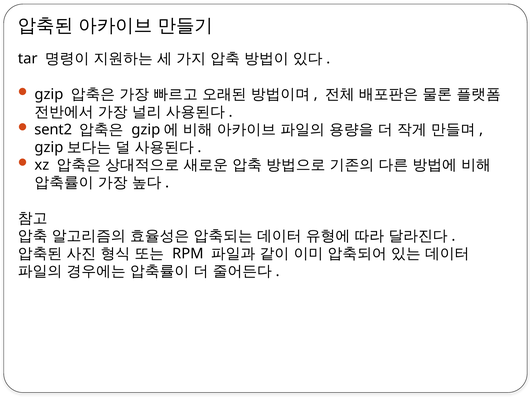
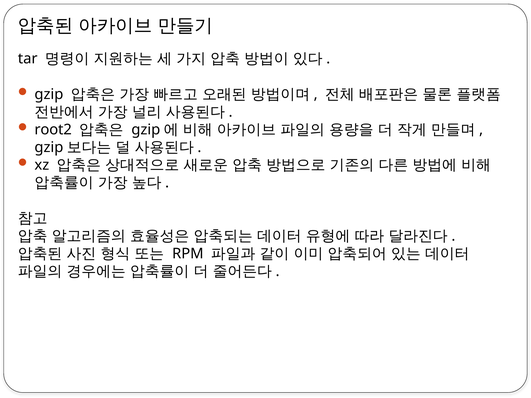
sent2: sent2 -> root2
